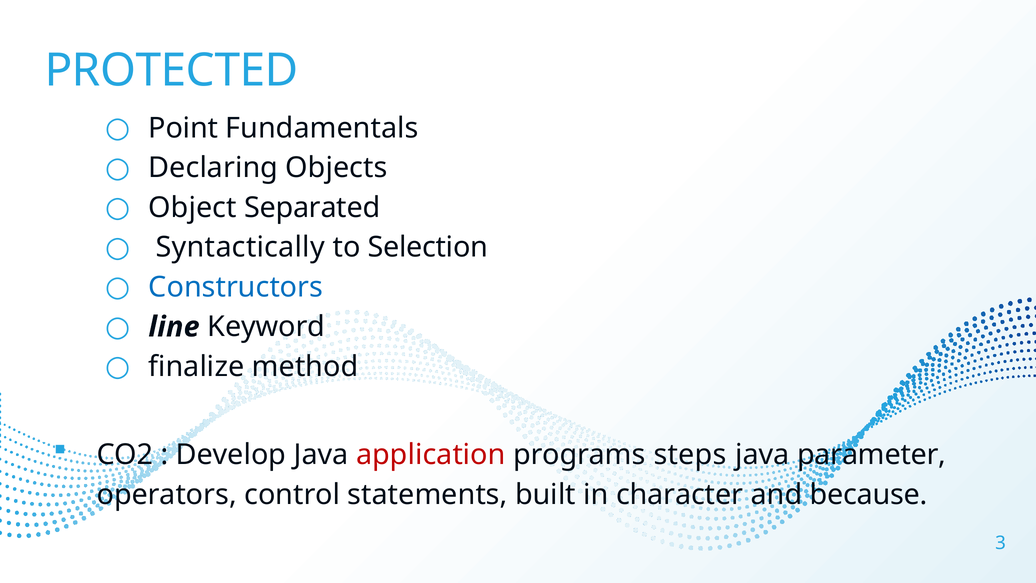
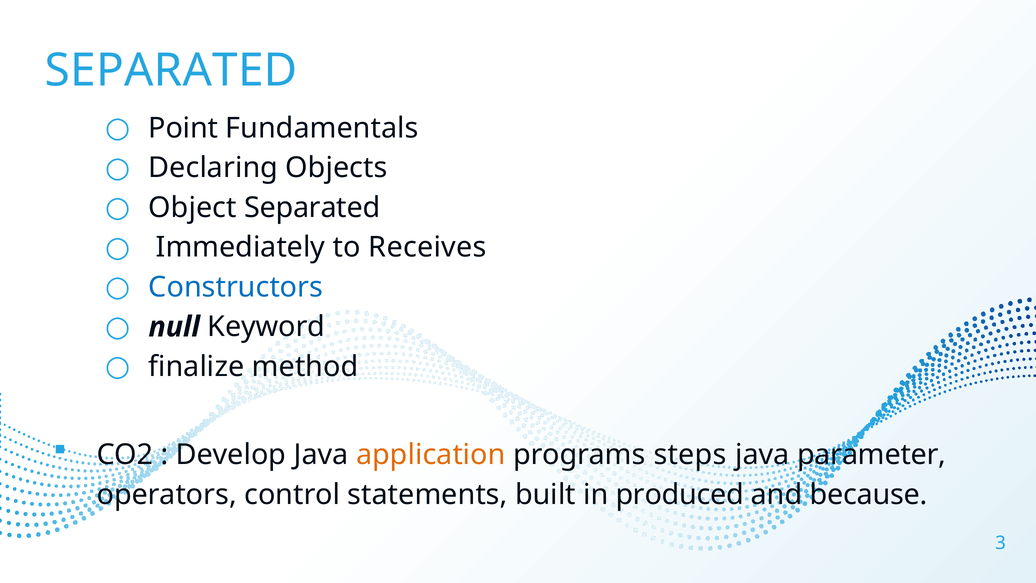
PROTECTED at (171, 70): PROTECTED -> SEPARATED
Syntactically: Syntactically -> Immediately
Selection: Selection -> Receives
line: line -> null
application colour: red -> orange
character: character -> produced
